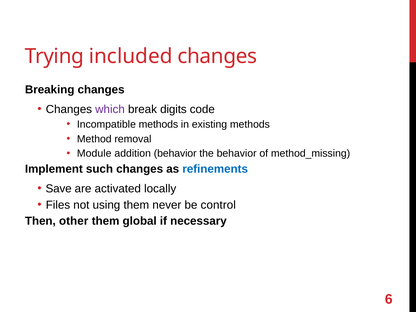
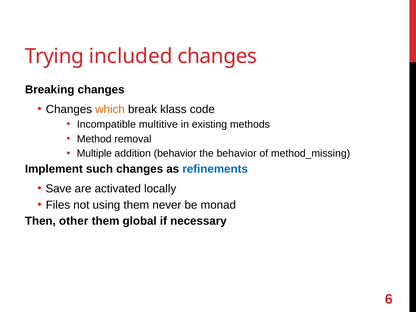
which colour: purple -> orange
digits: digits -> klass
Incompatible methods: methods -> multitive
Module: Module -> Multiple
control: control -> monad
